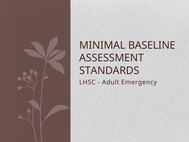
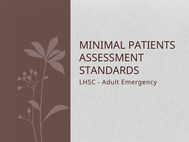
BASELINE: BASELINE -> PATIENTS
